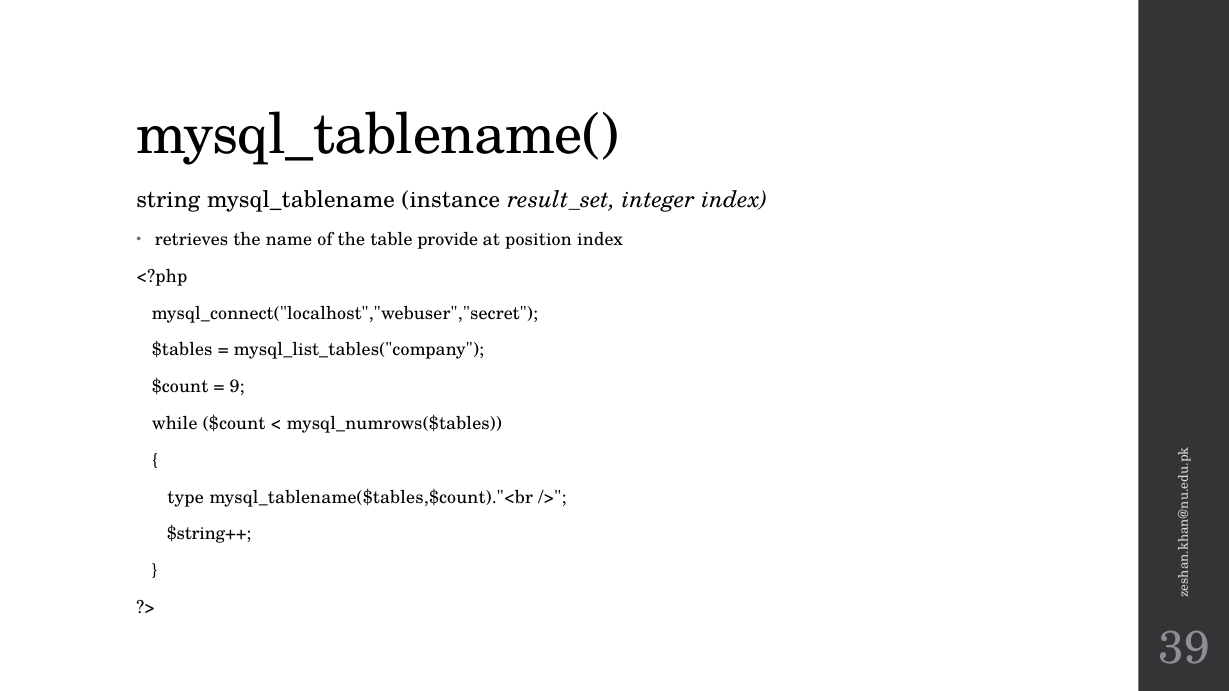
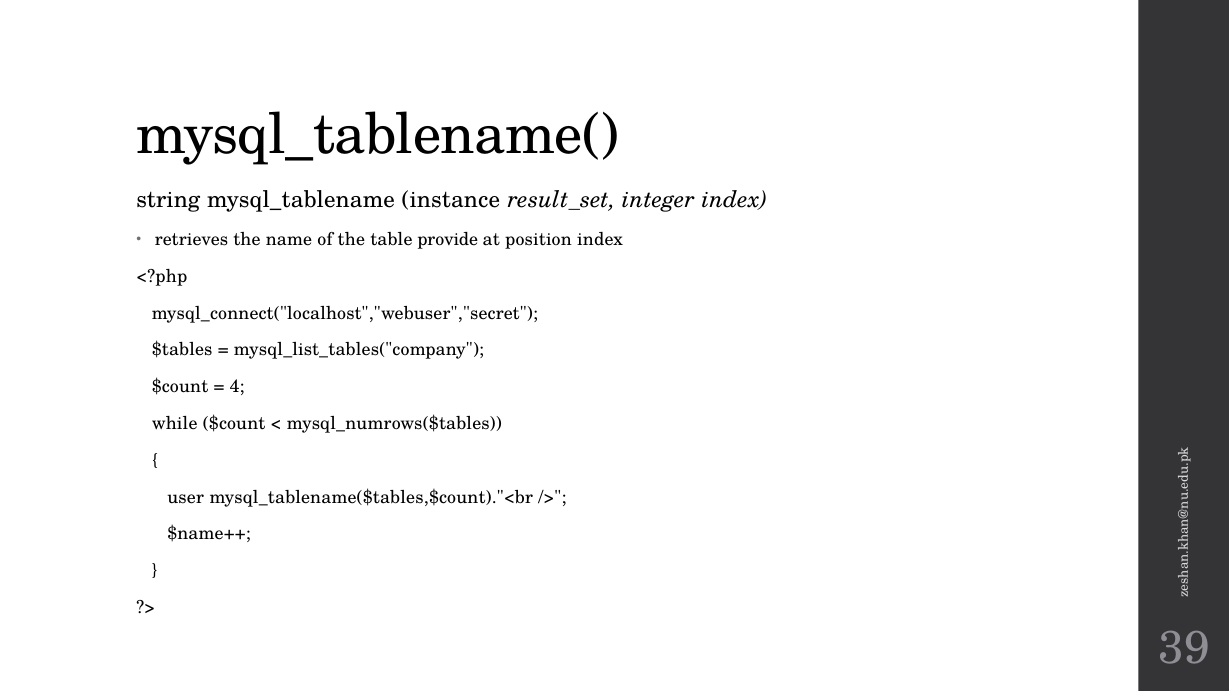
9: 9 -> 4
type: type -> user
$string++: $string++ -> $name++
